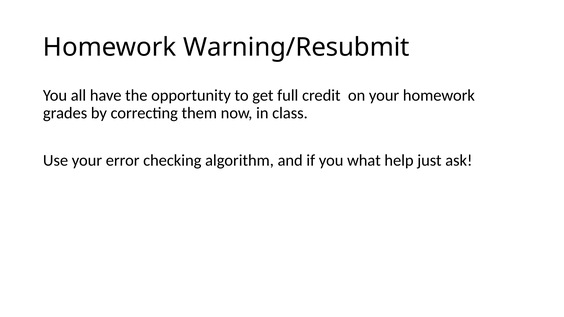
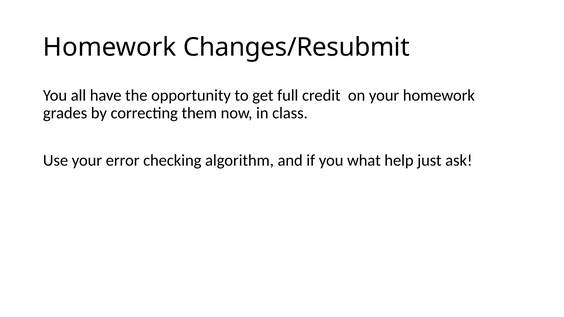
Warning/Resubmit: Warning/Resubmit -> Changes/Resubmit
